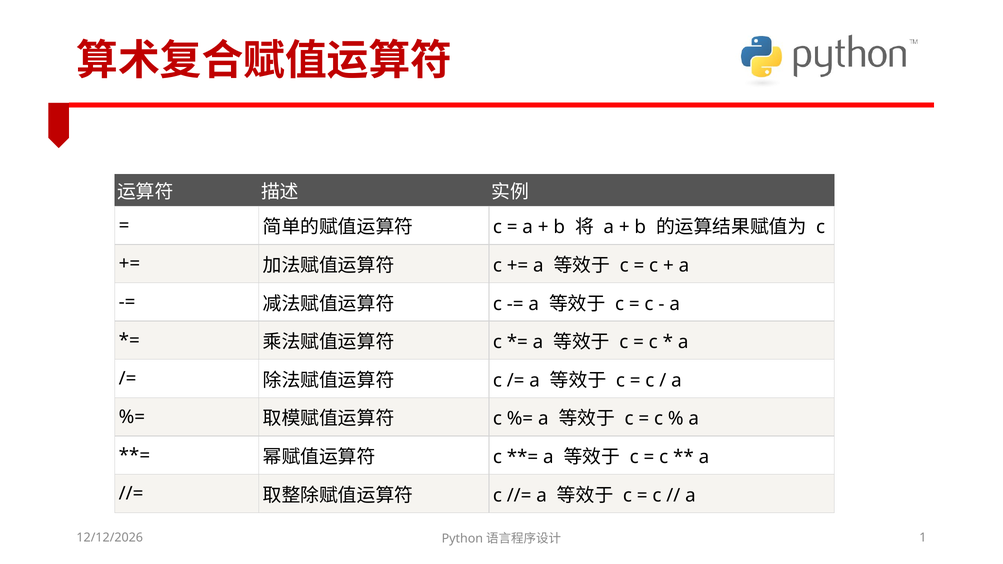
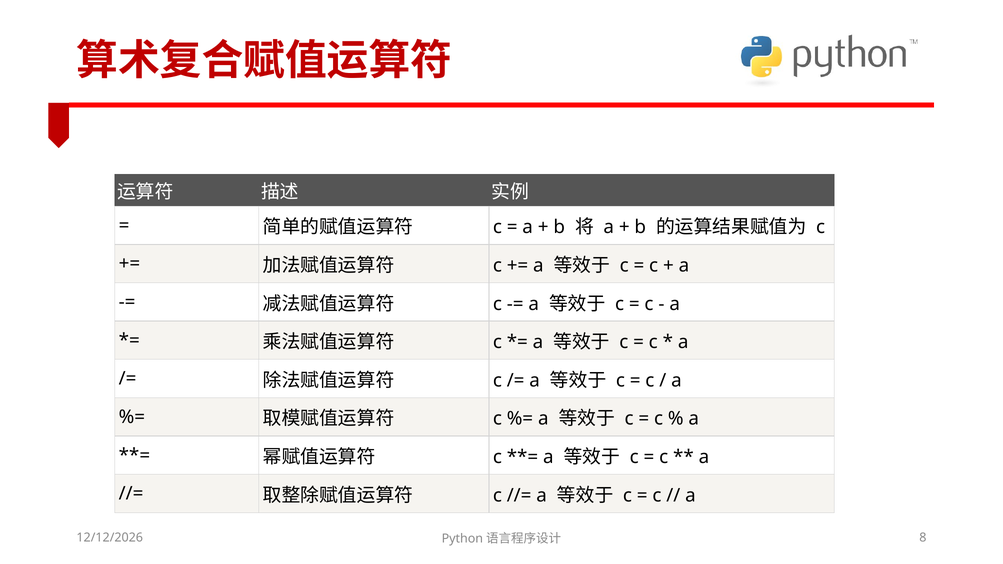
1: 1 -> 8
